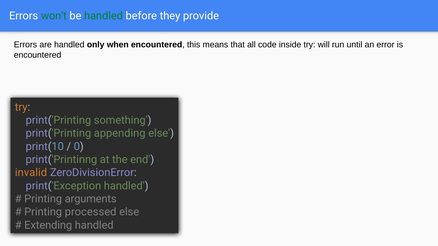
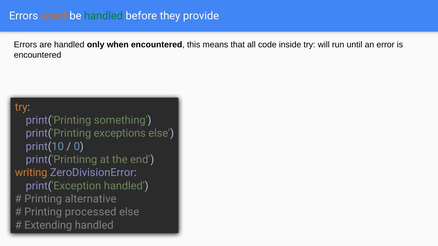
won’t colour: green -> orange
appending: appending -> exceptions
invalid: invalid -> writing
arguments: arguments -> alternative
